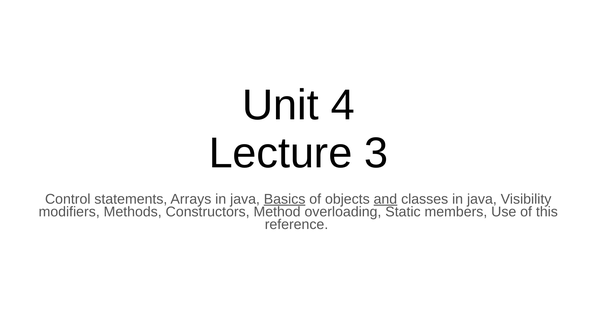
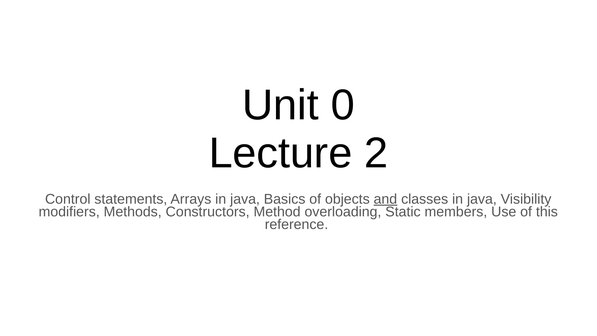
4: 4 -> 0
3: 3 -> 2
Basics underline: present -> none
